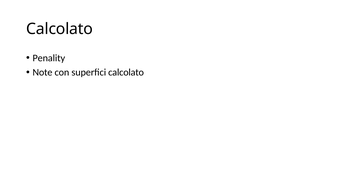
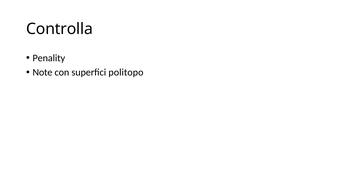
Calcolato at (60, 29): Calcolato -> Controlla
superfici calcolato: calcolato -> politopo
